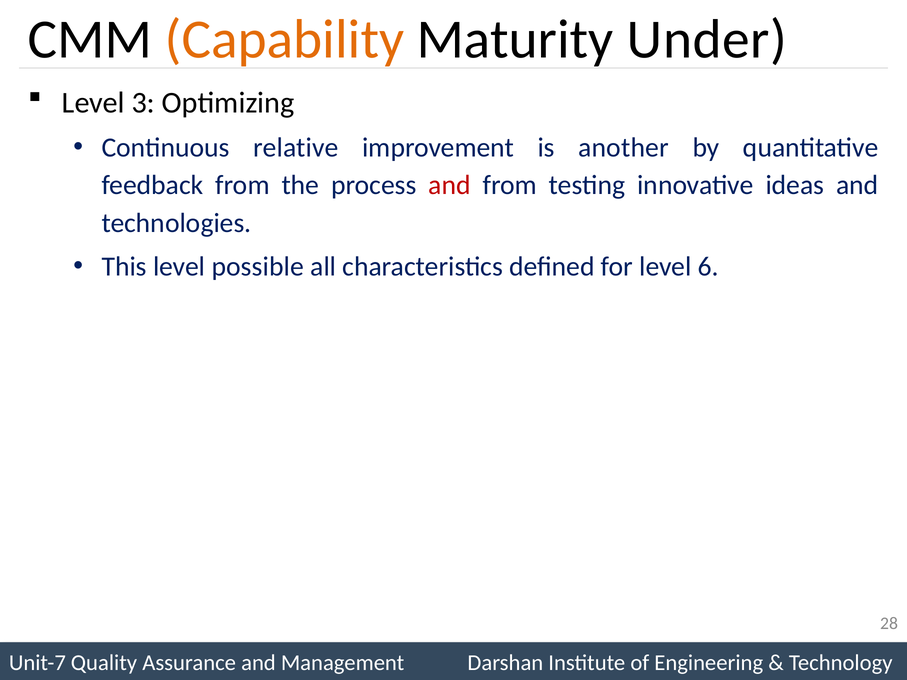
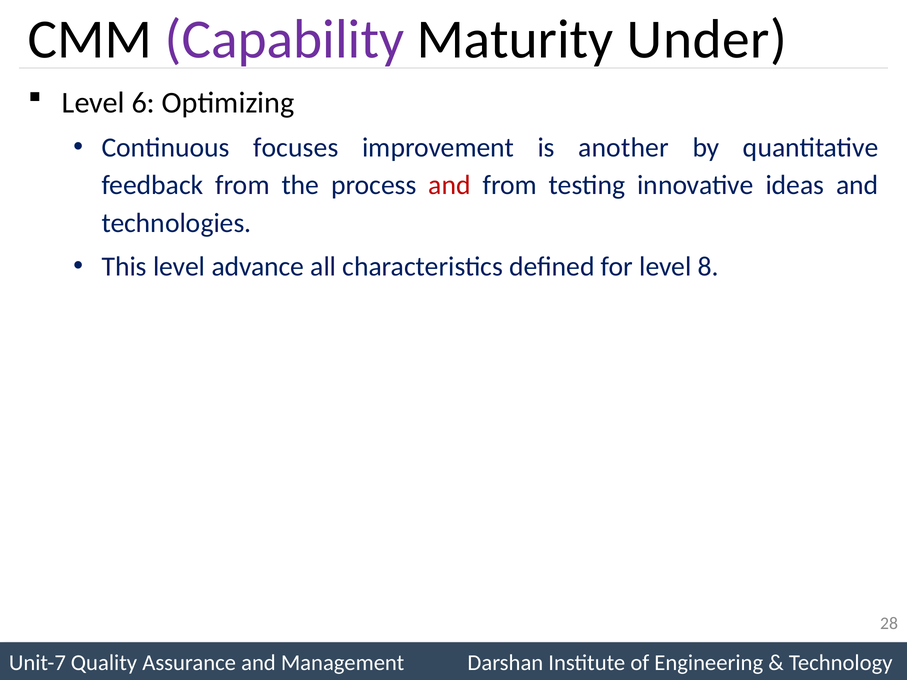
Capability colour: orange -> purple
3: 3 -> 6
relative: relative -> focuses
possible: possible -> advance
6: 6 -> 8
